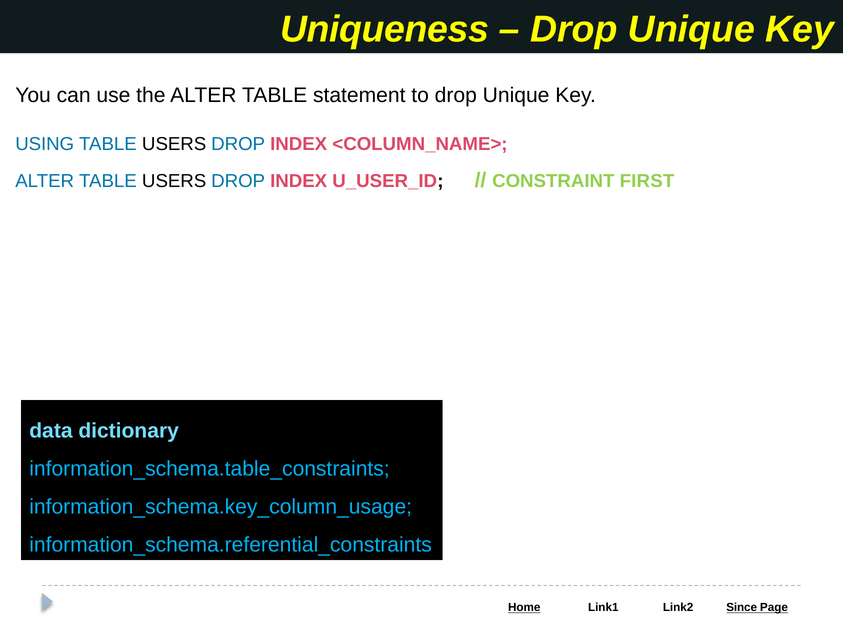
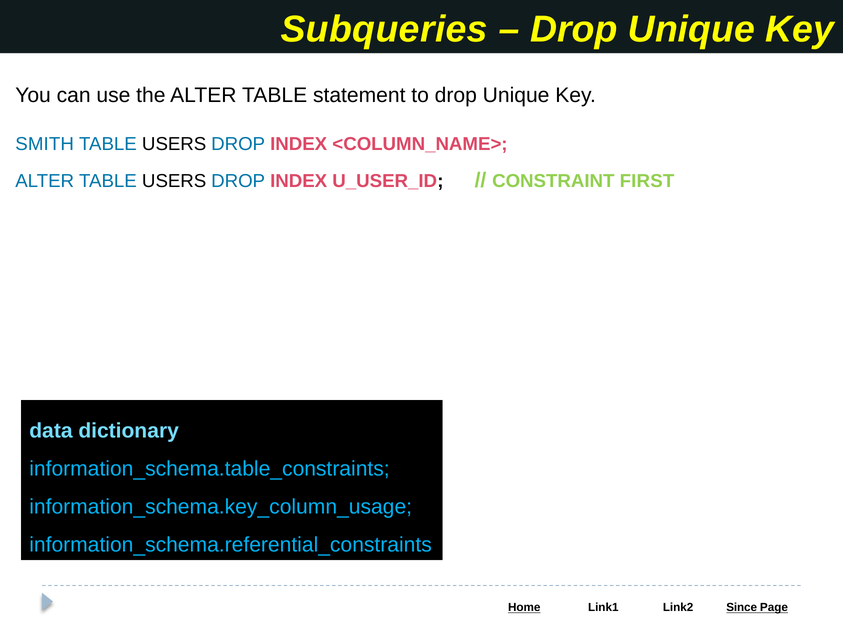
Uniqueness: Uniqueness -> Subqueries
USING: USING -> SMITH
